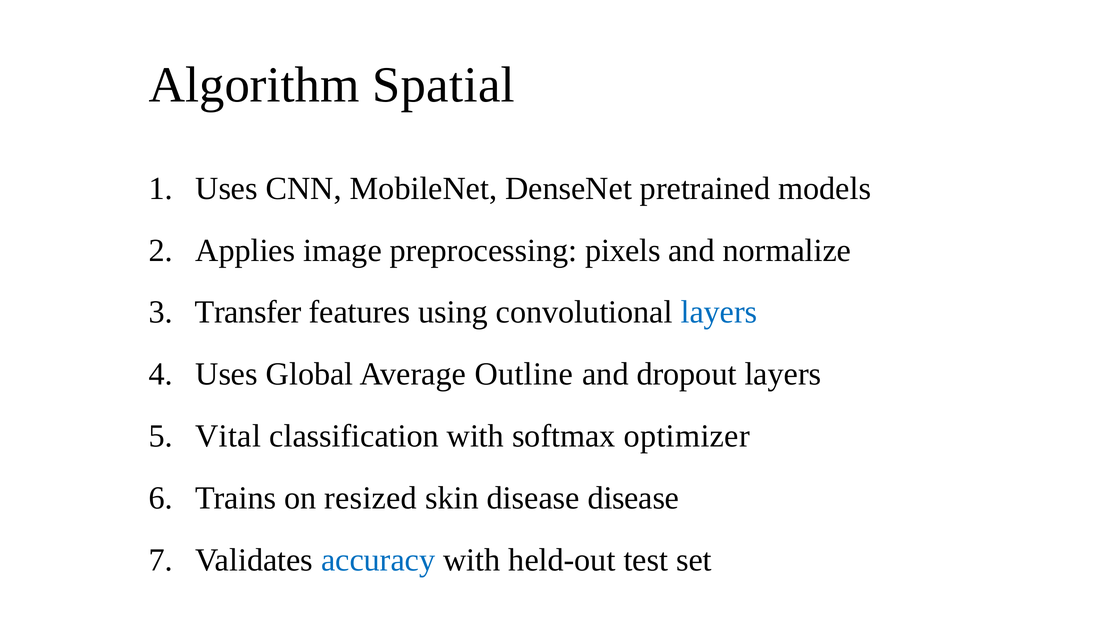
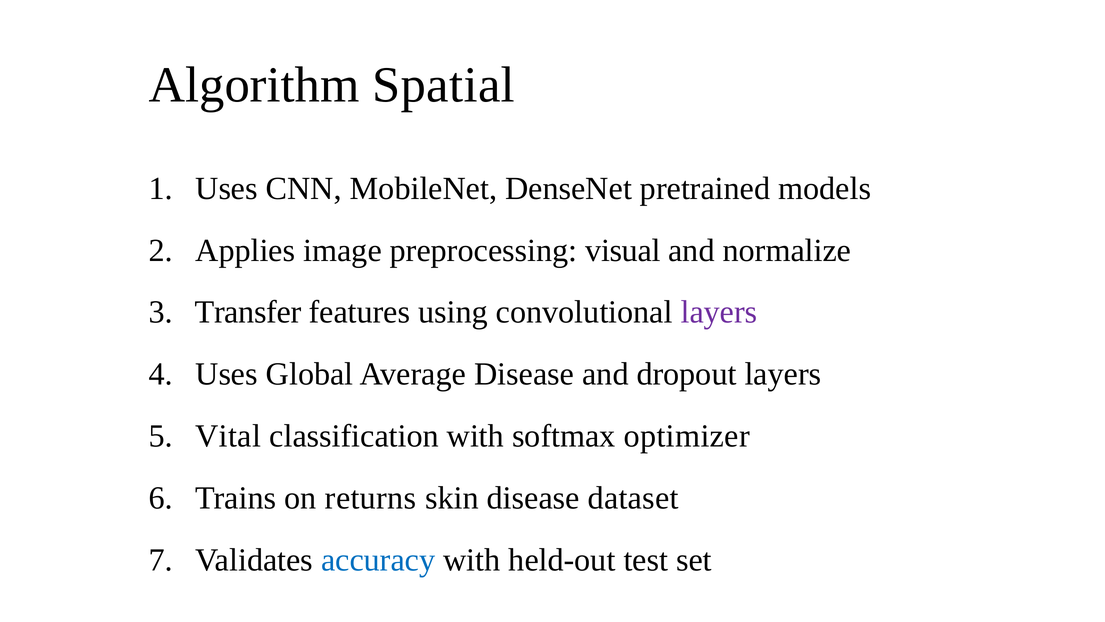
pixels: pixels -> visual
layers at (719, 312) colour: blue -> purple
Average Outline: Outline -> Disease
resized: resized -> returns
disease disease: disease -> dataset
